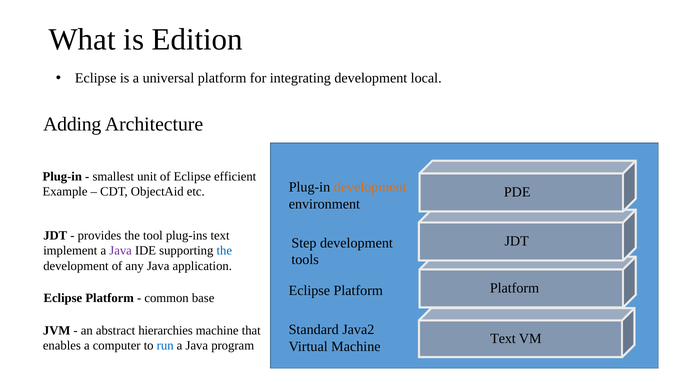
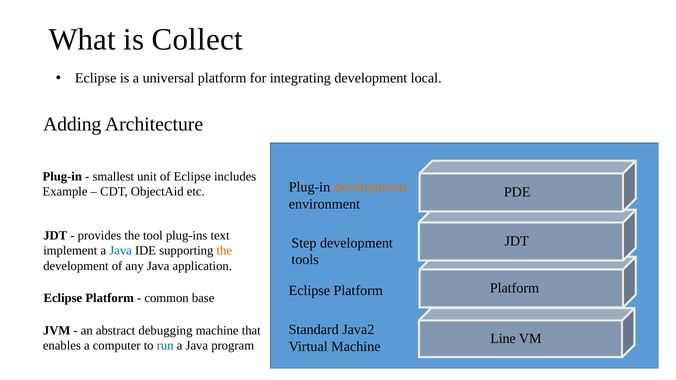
Edition: Edition -> Collect
efficient: efficient -> includes
Java at (121, 251) colour: purple -> blue
the at (224, 251) colour: blue -> orange
hierarchies: hierarchies -> debugging
Text at (503, 339): Text -> Line
